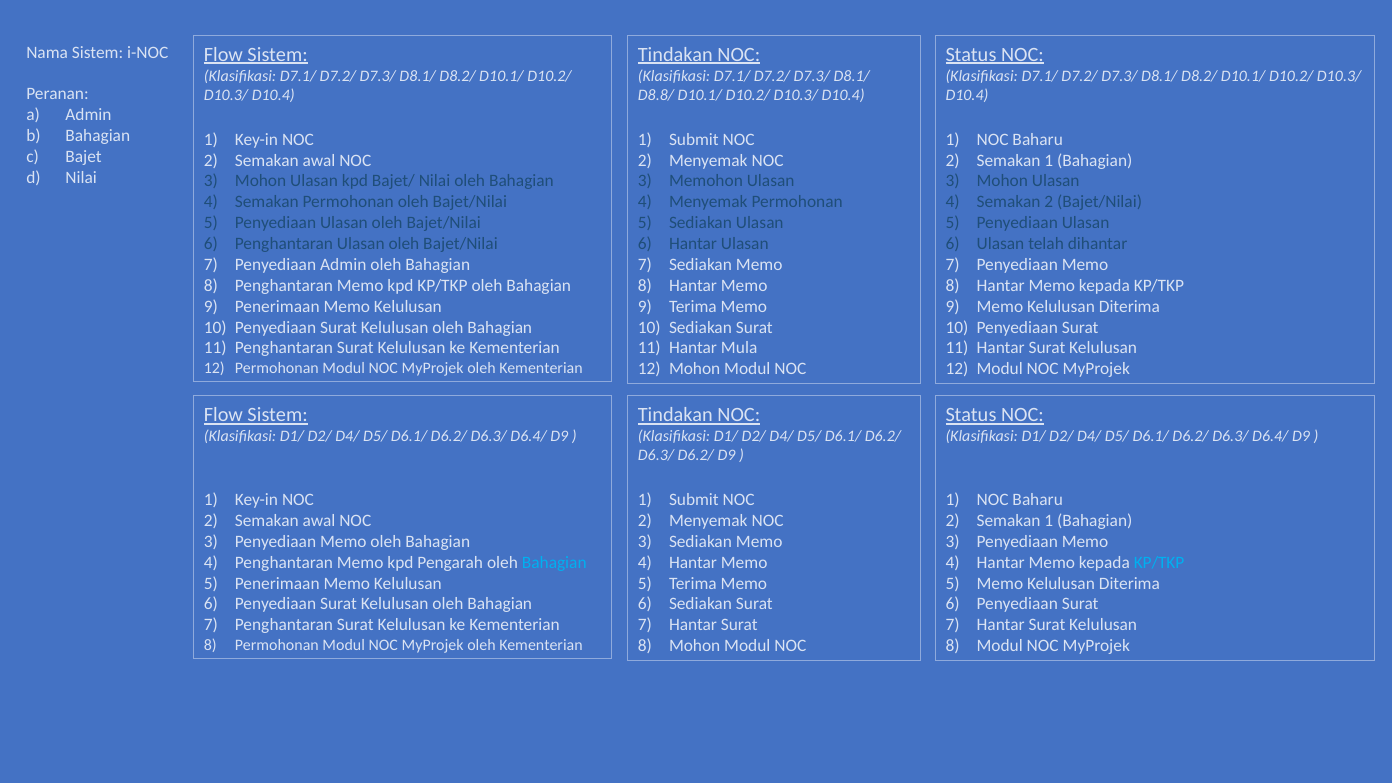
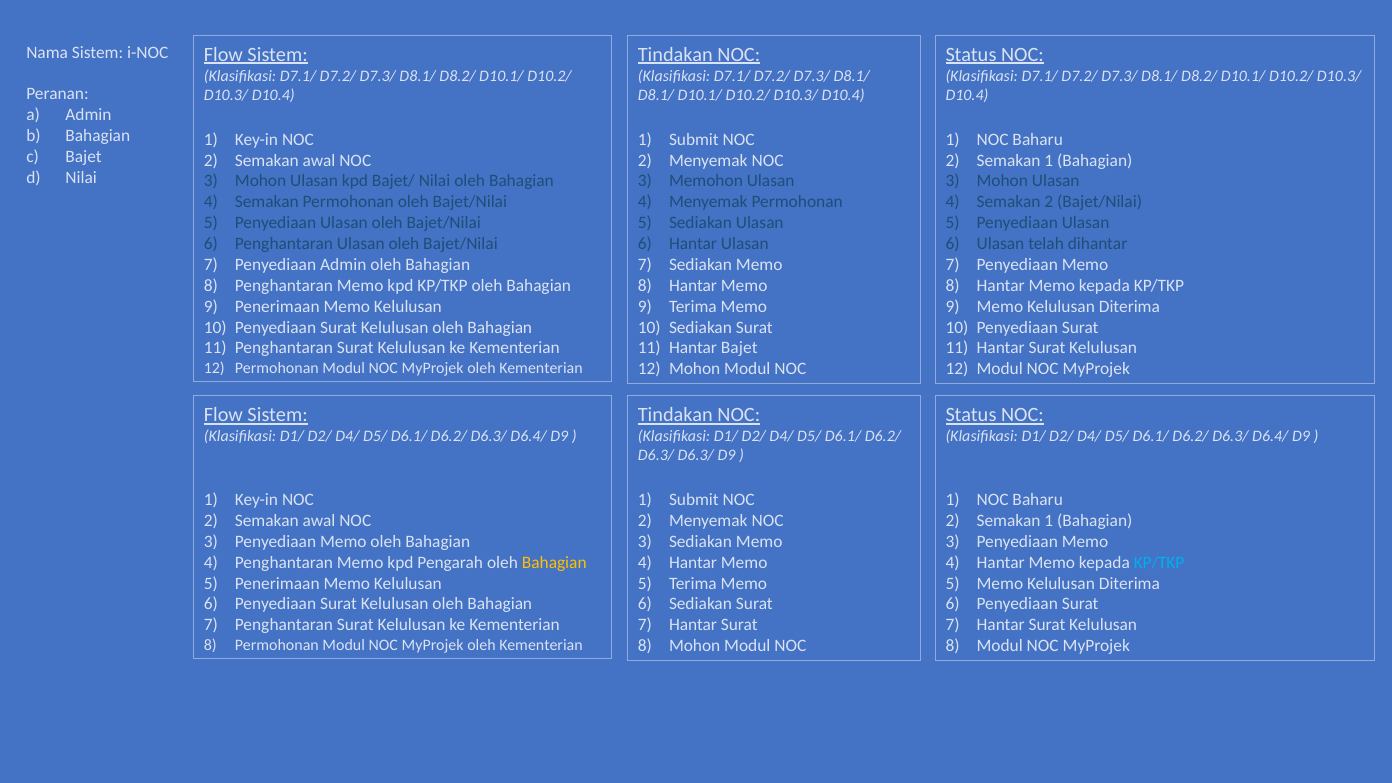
D8.8/ at (656, 95): D8.8/ -> D8.1/
Hantar Mula: Mula -> Bajet
D6.3/ D6.2/: D6.2/ -> D6.3/
Bahagian at (554, 562) colour: light blue -> yellow
